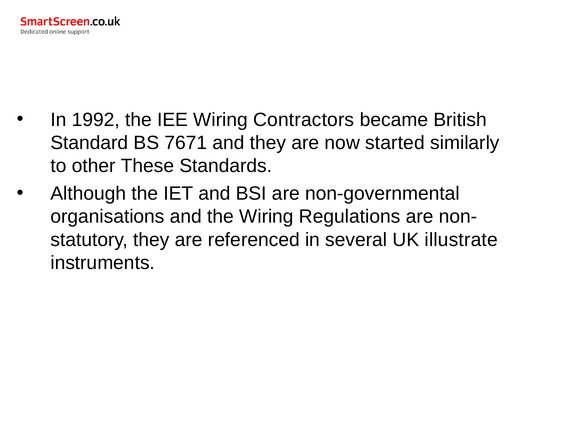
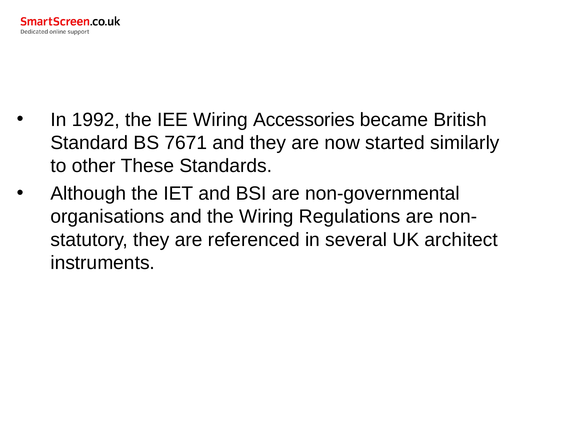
Contractors: Contractors -> Accessories
illustrate: illustrate -> architect
